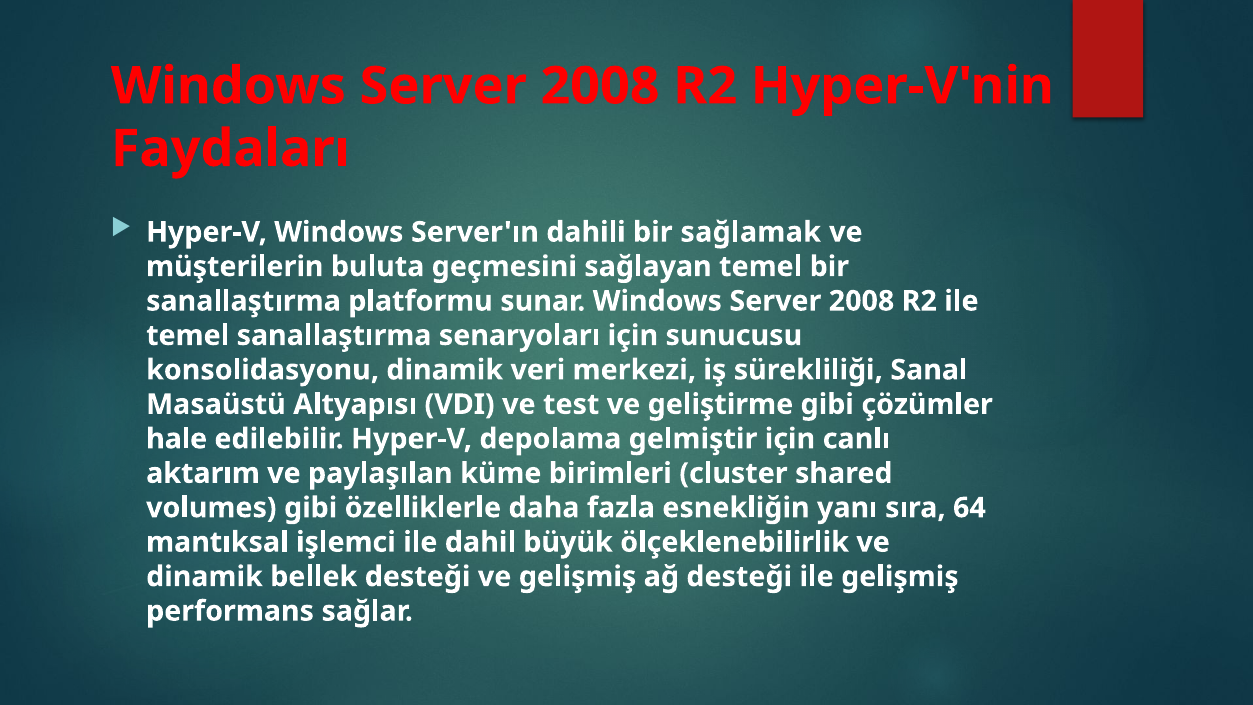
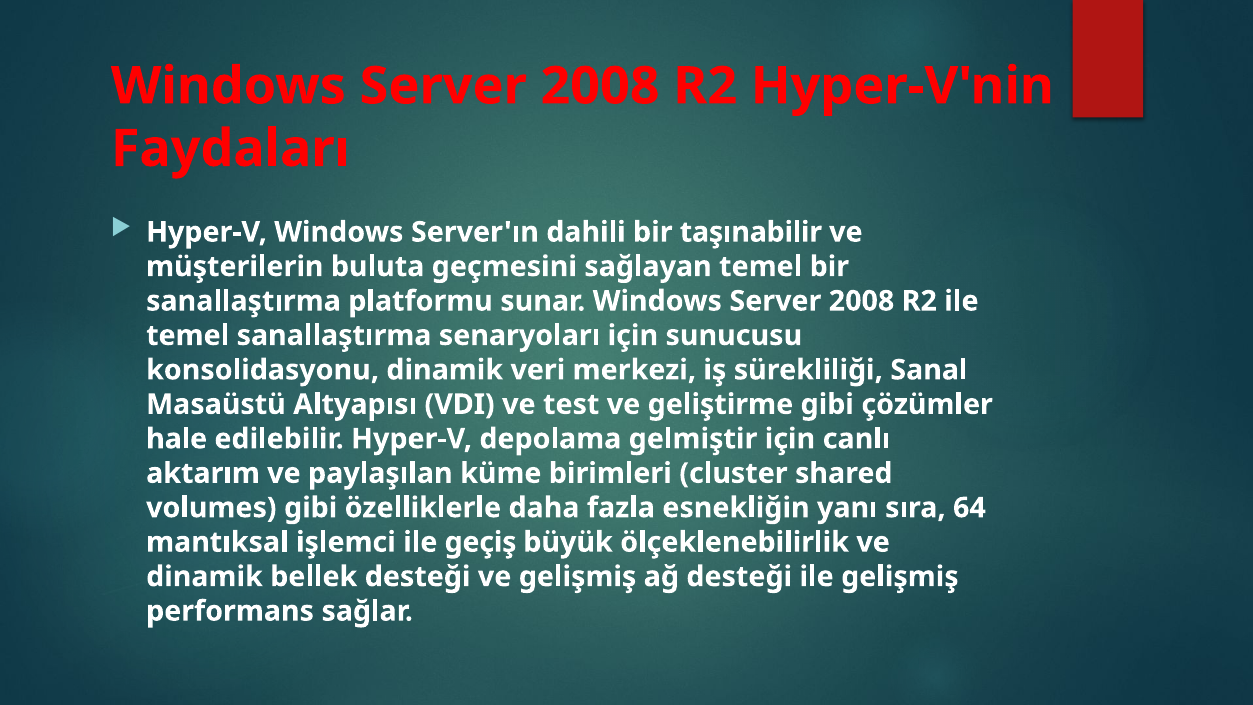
sağlamak: sağlamak -> taşınabilir
dahil: dahil -> geçiş
